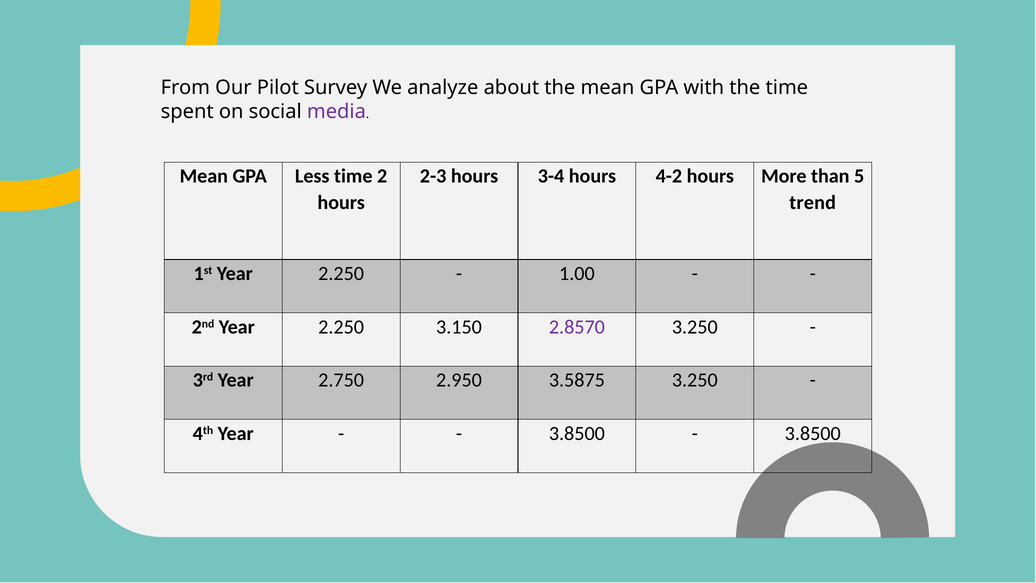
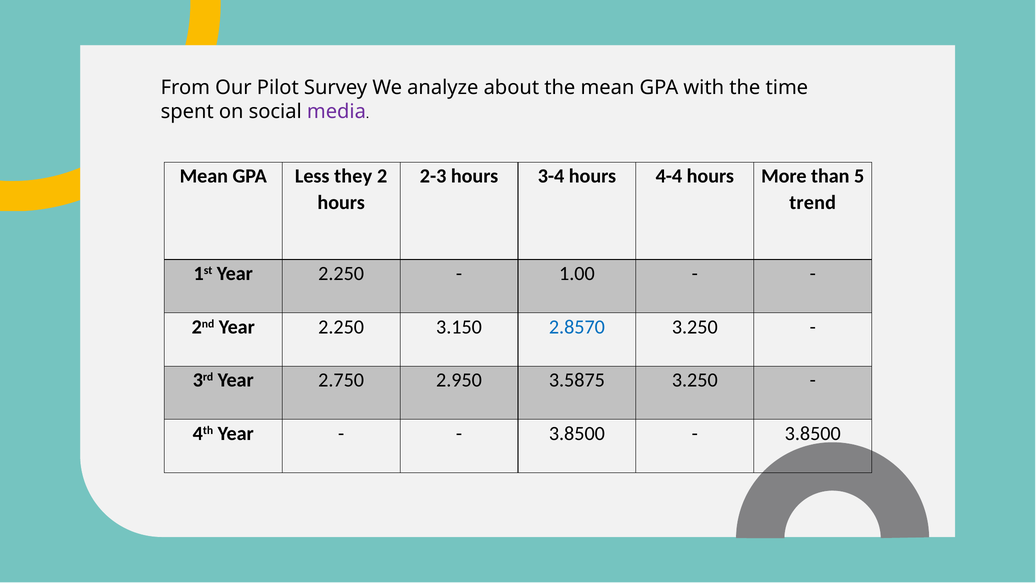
Less time: time -> they
4-2: 4-2 -> 4-4
2.8570 colour: purple -> blue
